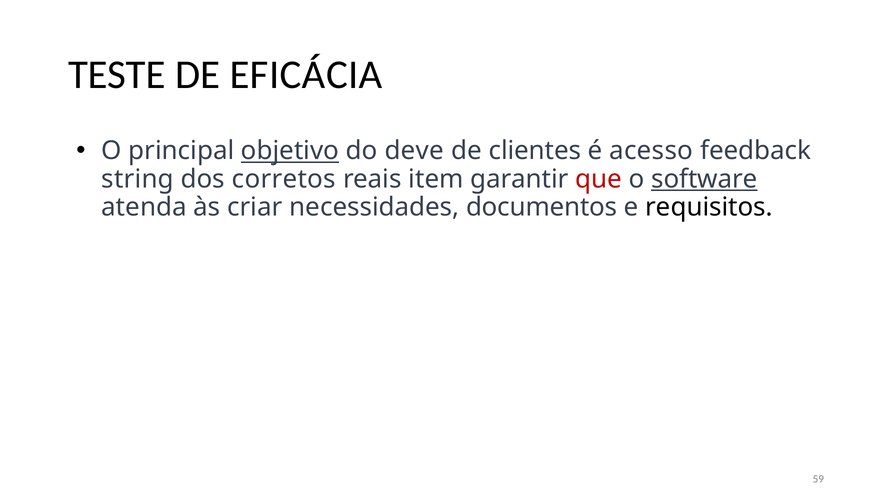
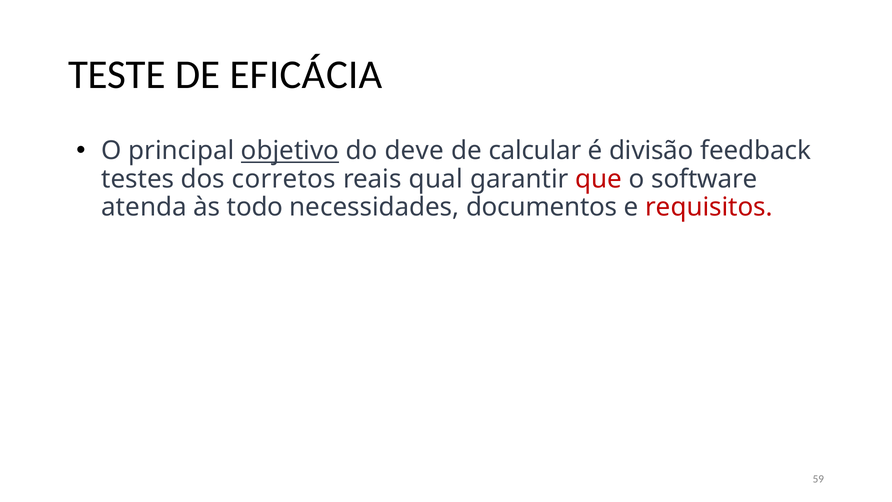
clientes: clientes -> calcular
acesso: acesso -> divisão
string: string -> testes
item: item -> qual
software underline: present -> none
criar: criar -> todo
requisitos colour: black -> red
